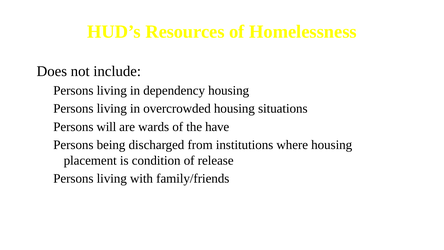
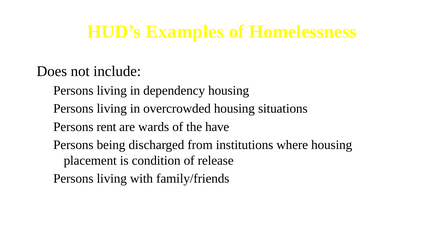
Resources: Resources -> Examples
will: will -> rent
